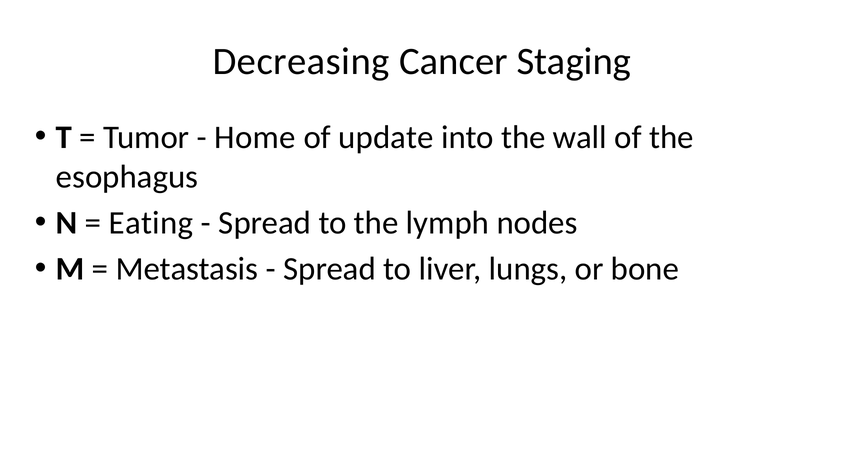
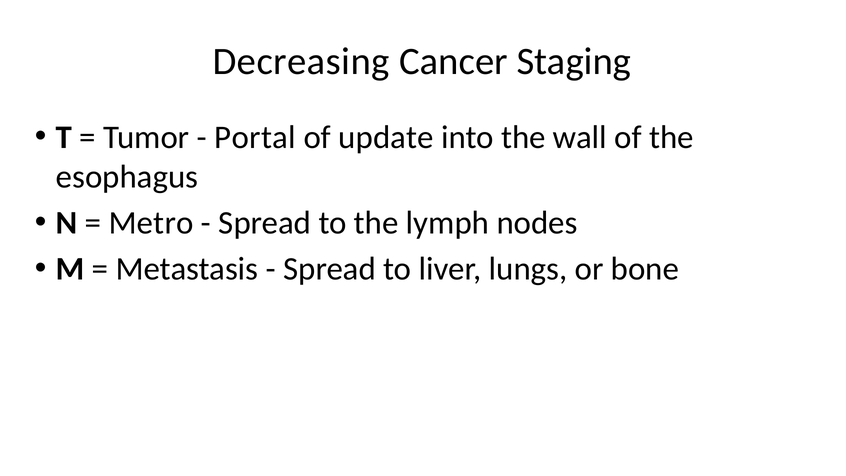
Home: Home -> Portal
Eating: Eating -> Metro
